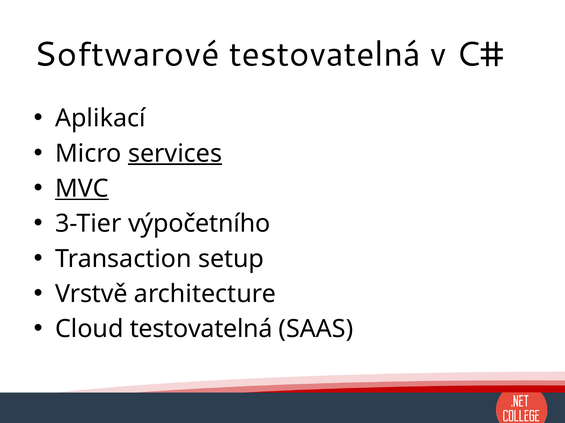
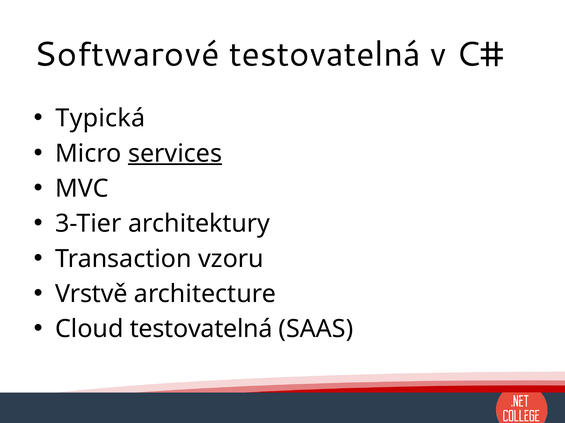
Aplikací: Aplikací -> Typická
MVC underline: present -> none
výpočetního: výpočetního -> architektury
setup: setup -> vzoru
